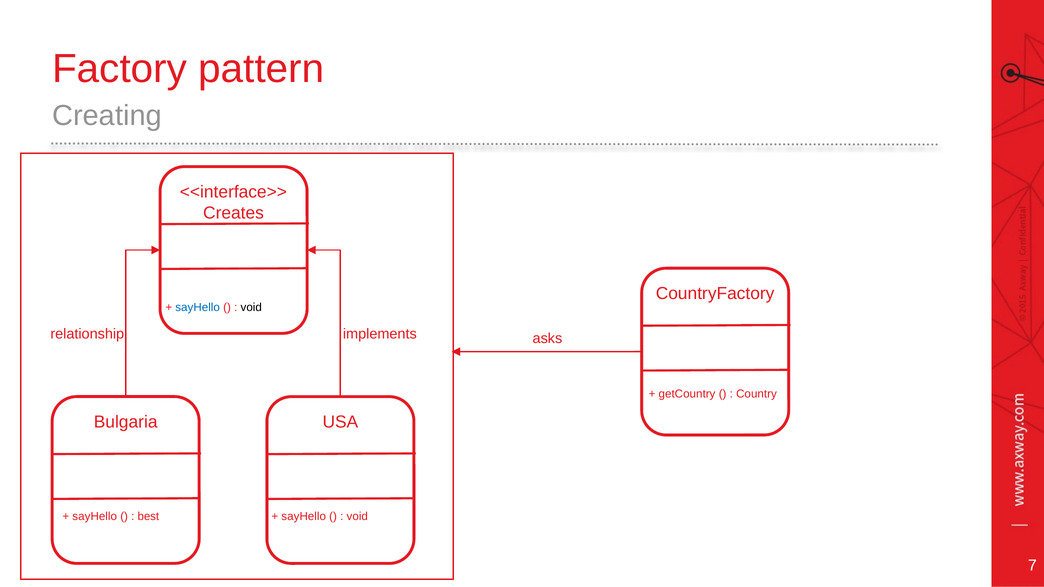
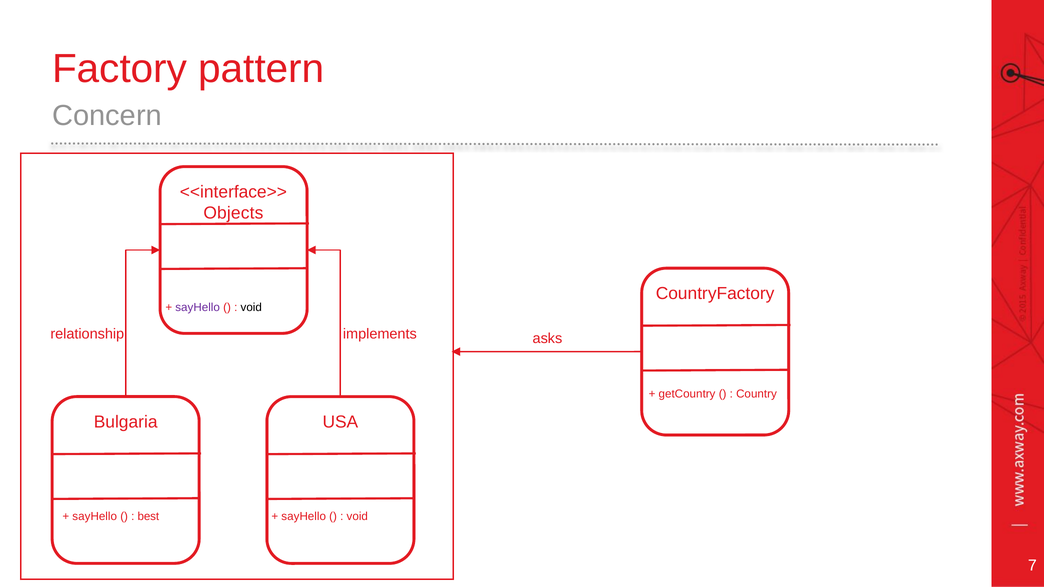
Creating: Creating -> Concern
Creates: Creates -> Objects
sayHello at (198, 308) colour: blue -> purple
